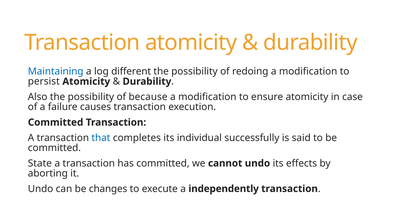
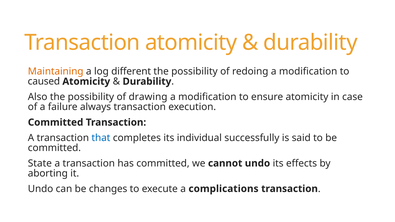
Maintaining colour: blue -> orange
persist: persist -> caused
because: because -> drawing
causes: causes -> always
independently: independently -> complications
